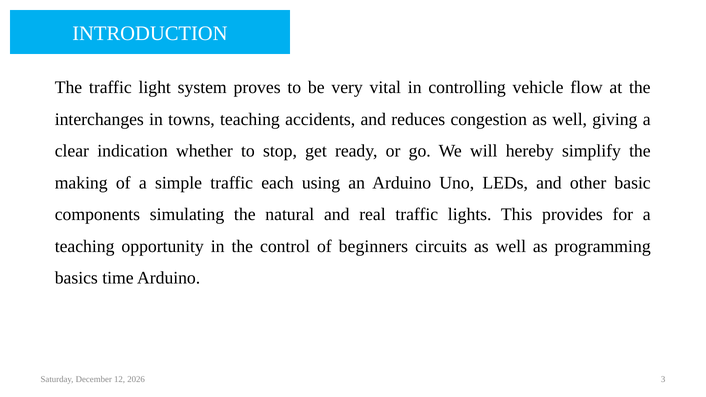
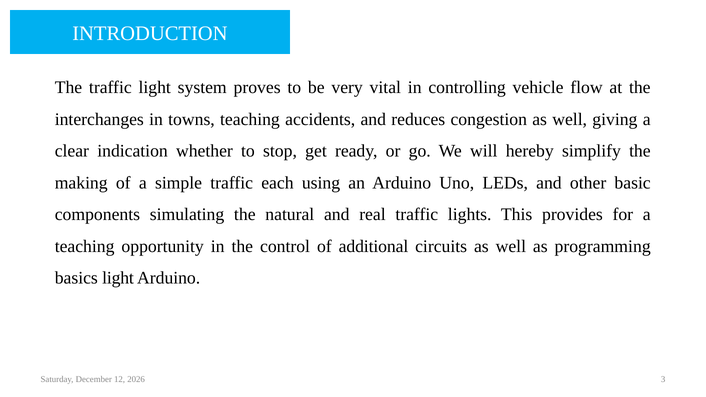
beginners: beginners -> additional
basics time: time -> light
